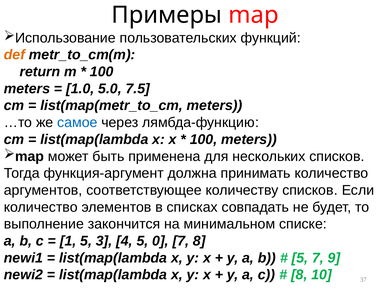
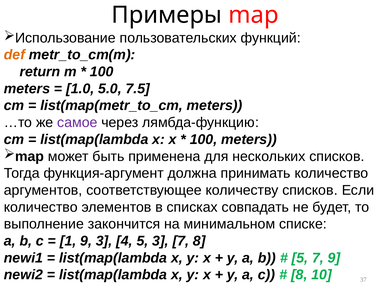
самое colour: blue -> purple
1 5: 5 -> 9
5 0: 0 -> 3
